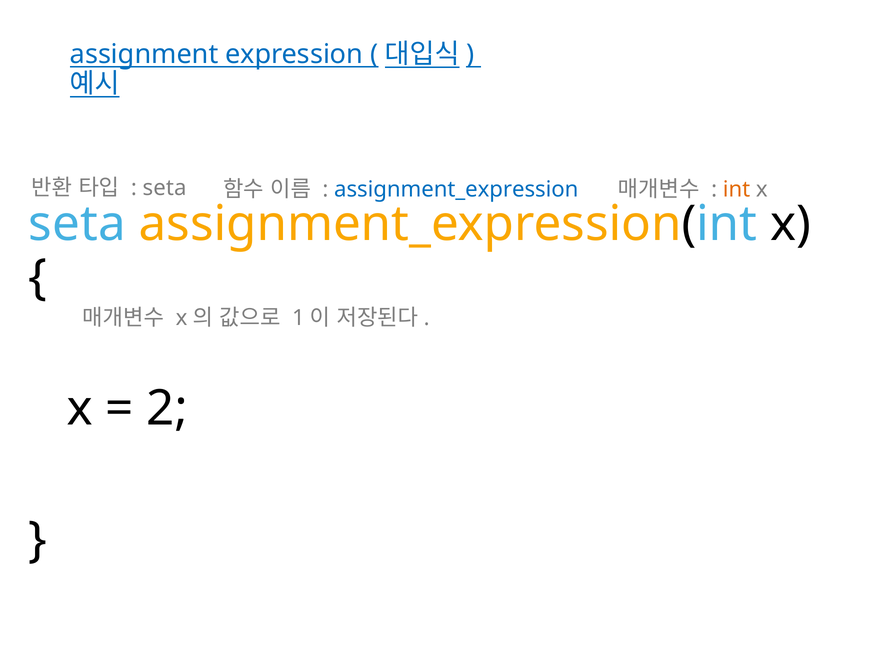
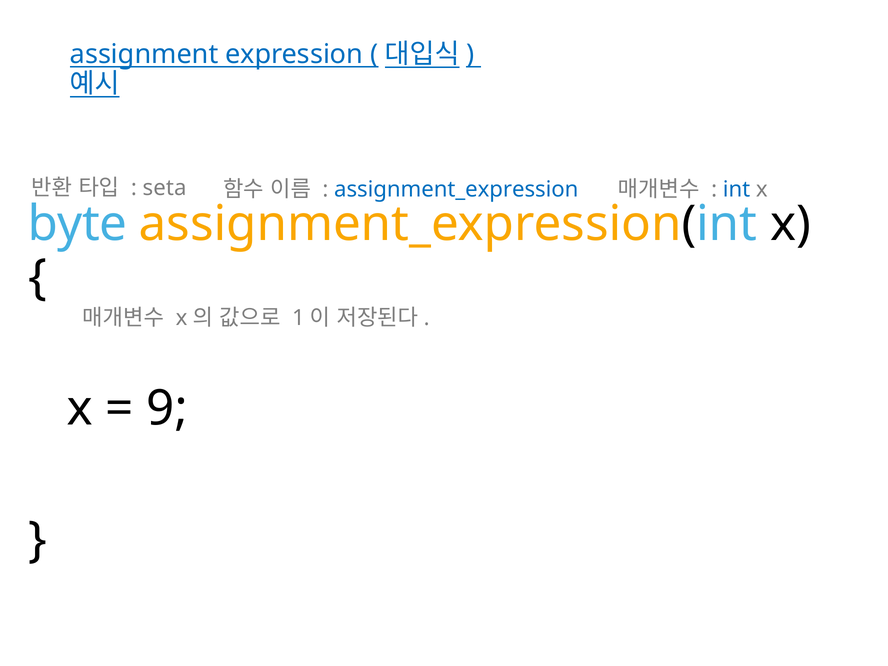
int colour: orange -> blue
seta at (77, 224): seta -> byte
2: 2 -> 9
